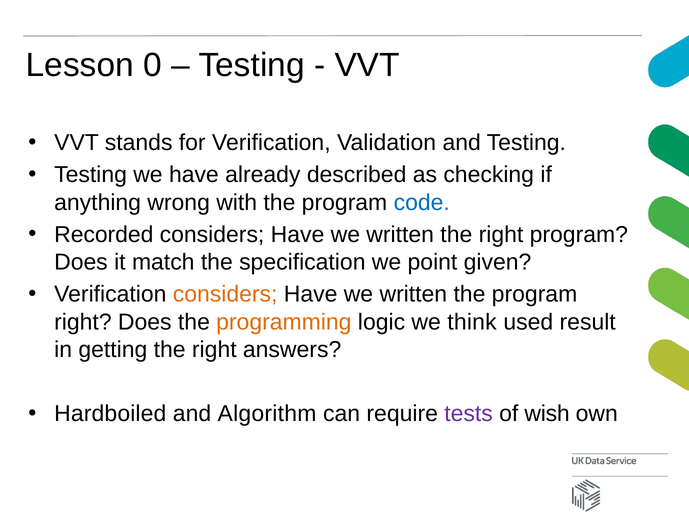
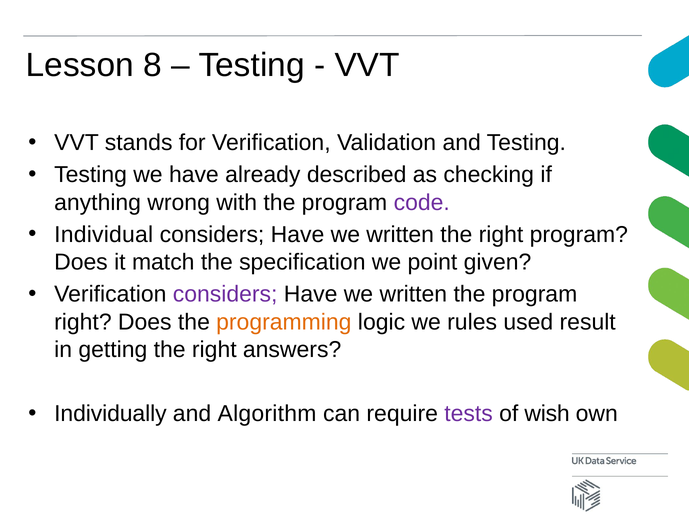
0: 0 -> 8
code colour: blue -> purple
Recorded: Recorded -> Individual
considers at (225, 294) colour: orange -> purple
think: think -> rules
Hardboiled: Hardboiled -> Individually
